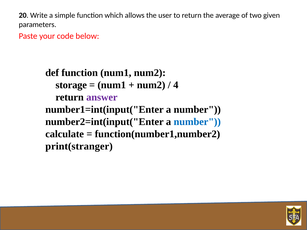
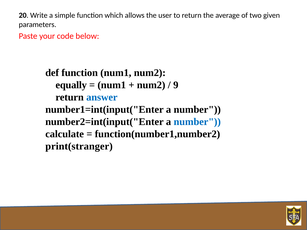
storage: storage -> equally
4: 4 -> 9
answer colour: purple -> blue
